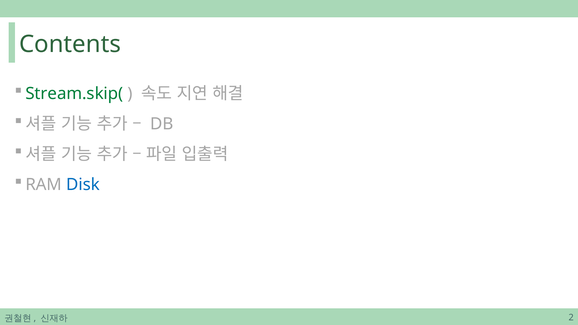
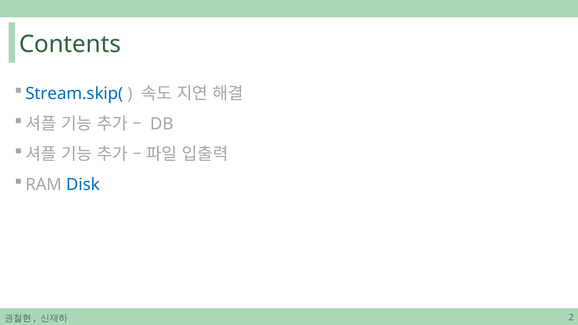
Stream.skip( colour: green -> blue
